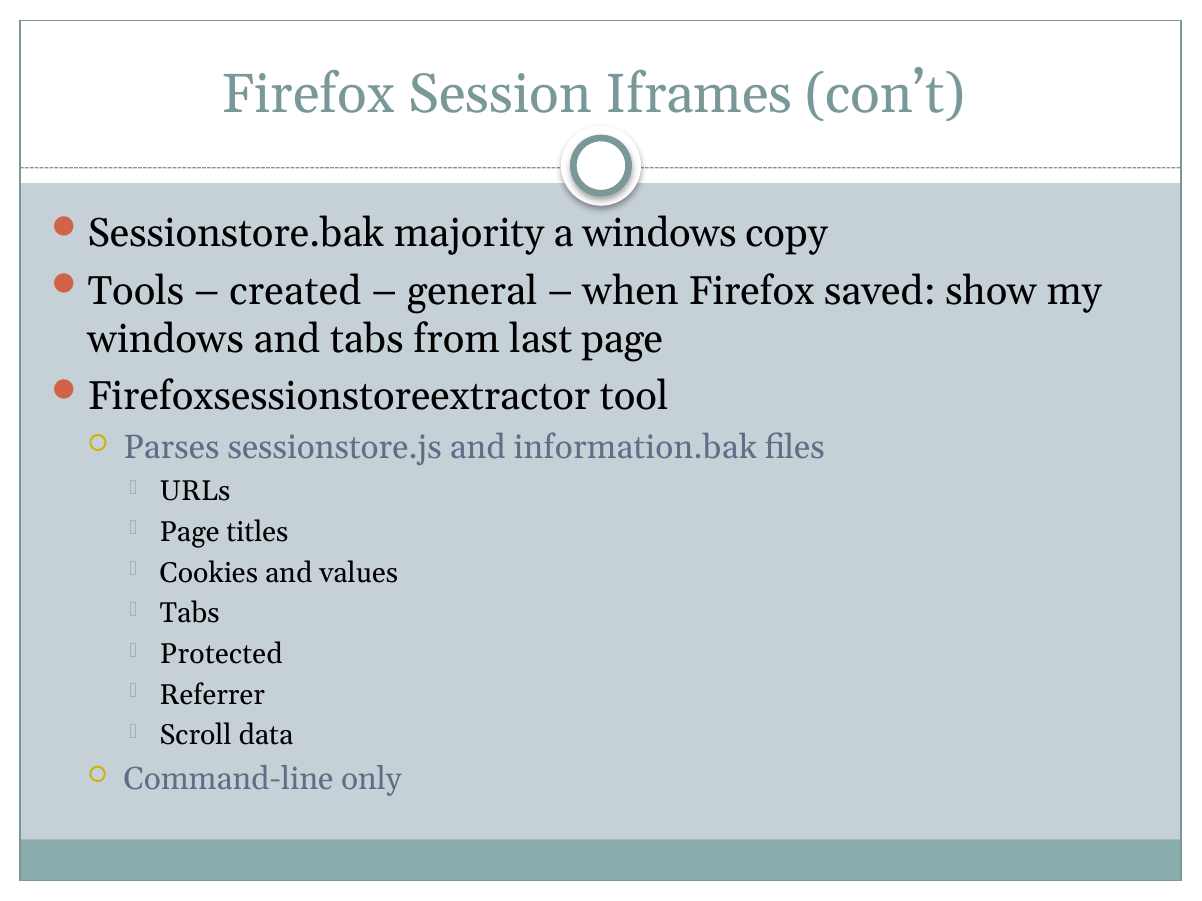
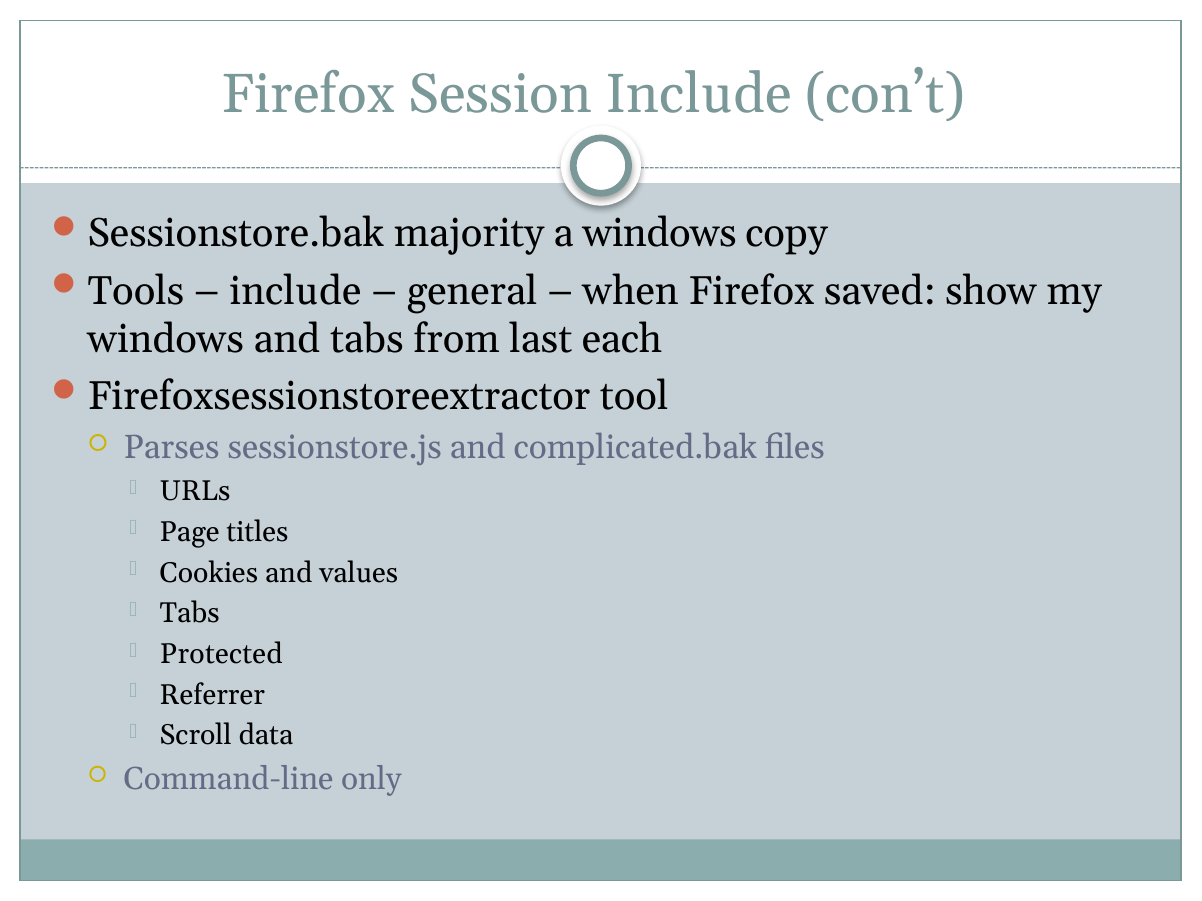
Session Iframes: Iframes -> Include
created at (295, 291): created -> include
last page: page -> each
information.bak: information.bak -> complicated.bak
